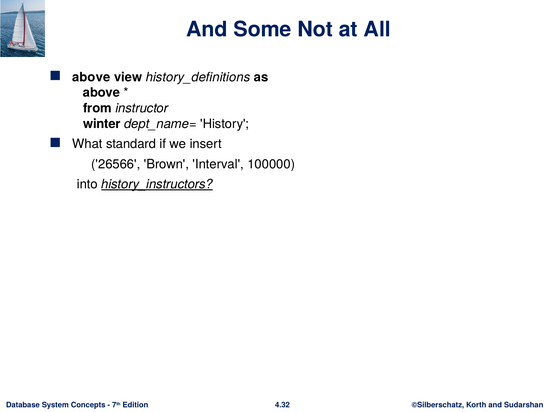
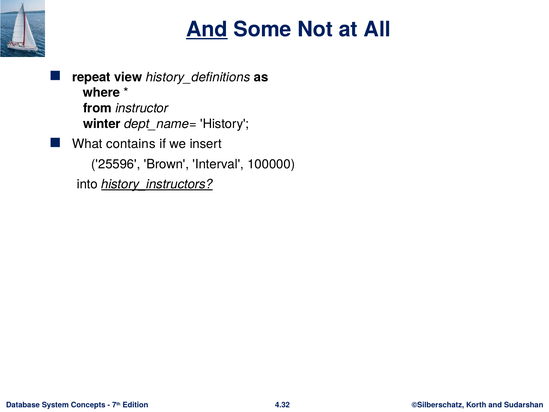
And at (207, 30) underline: none -> present
above at (91, 77): above -> repeat
above at (101, 93): above -> where
standard: standard -> contains
26566: 26566 -> 25596
